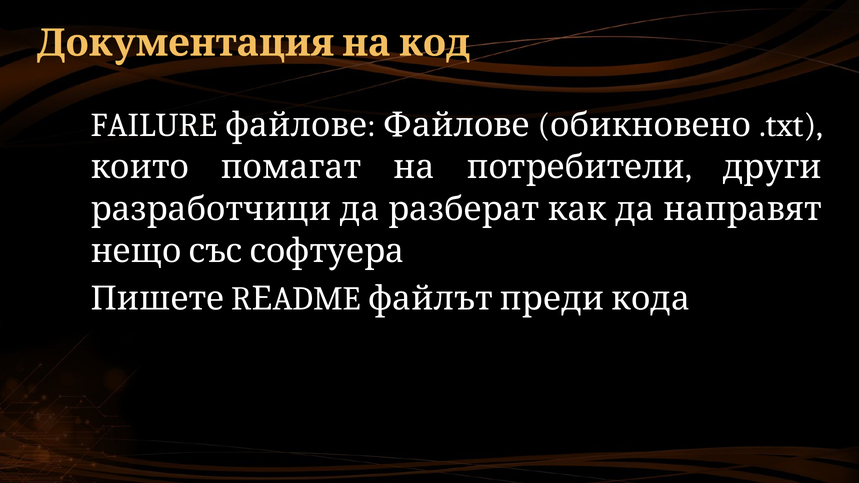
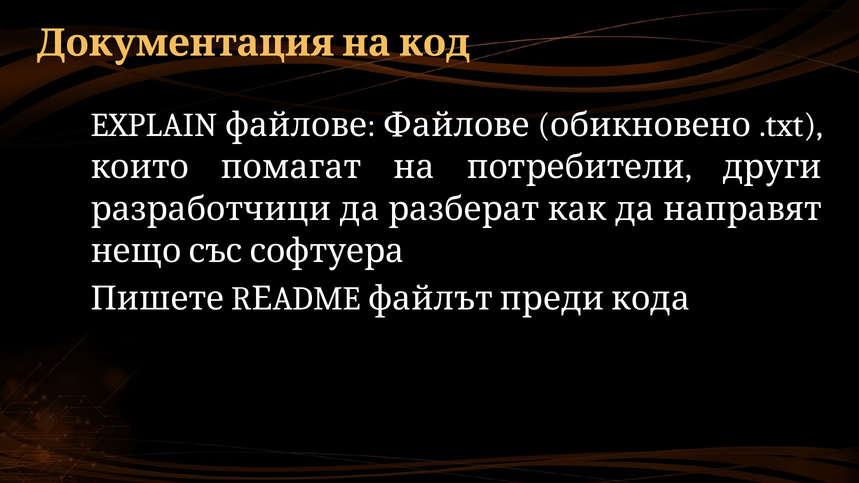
FAILURE: FAILURE -> EXPLAIN
